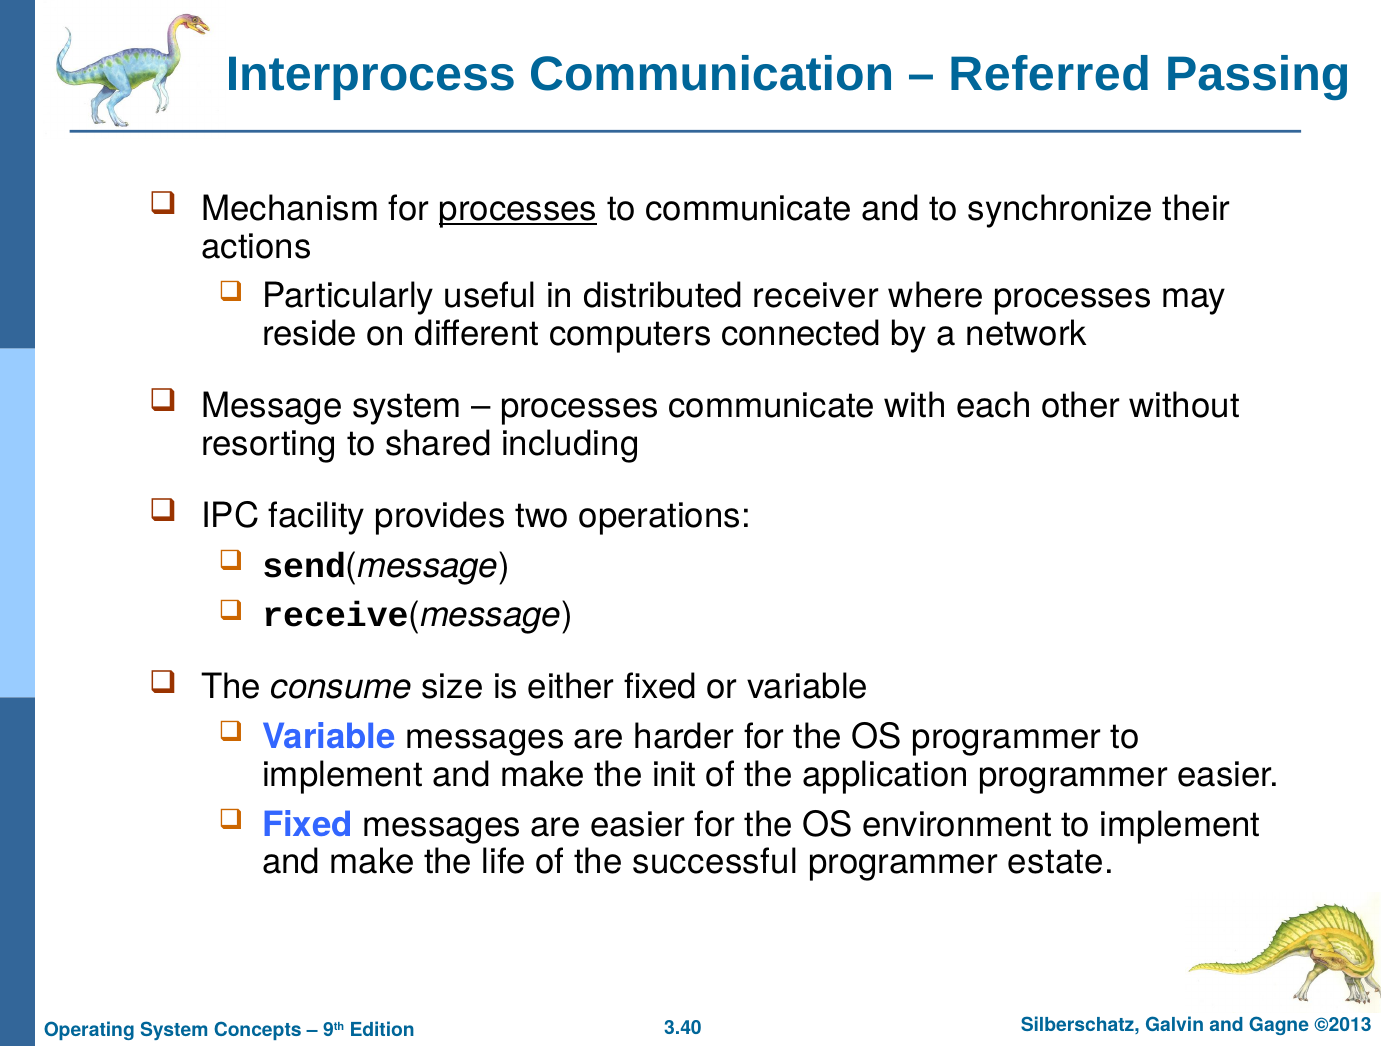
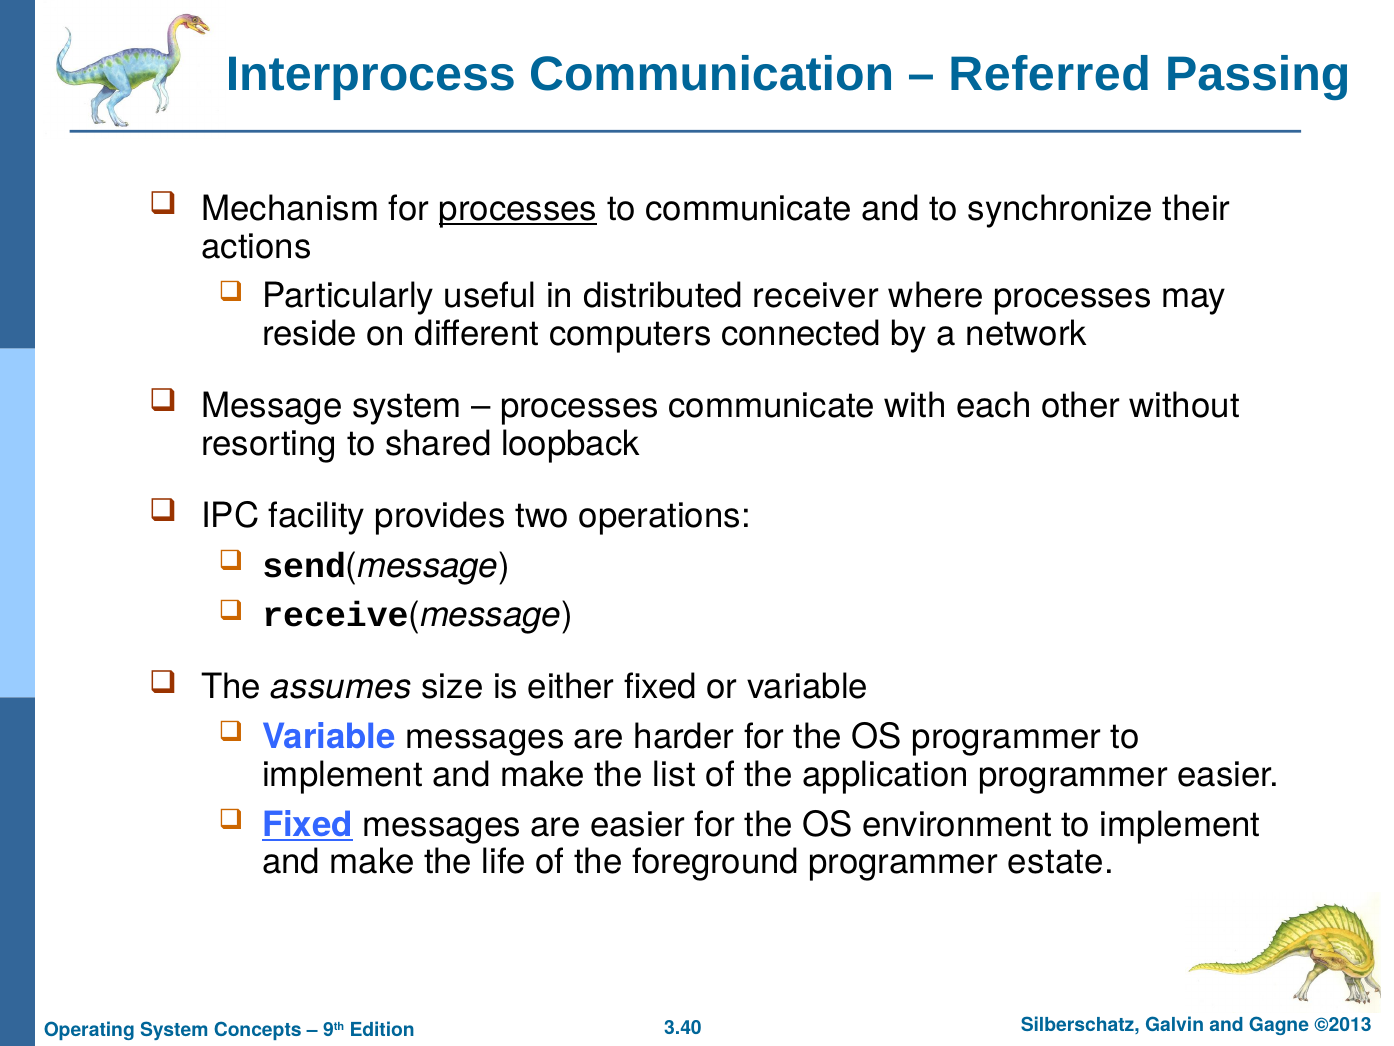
including: including -> loopback
consume: consume -> assumes
init: init -> list
Fixed at (307, 824) underline: none -> present
successful: successful -> foreground
